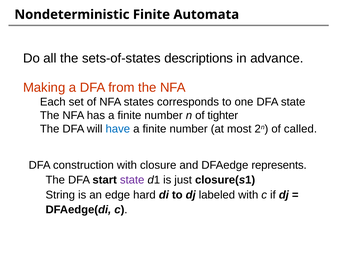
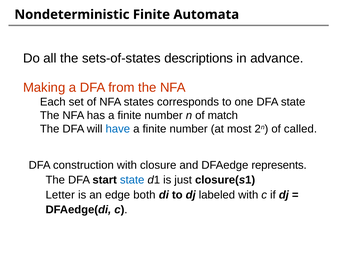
tighter: tighter -> match
state at (132, 180) colour: purple -> blue
String: String -> Letter
hard: hard -> both
